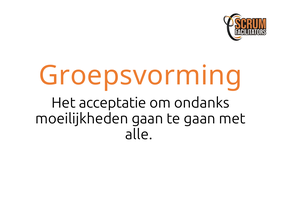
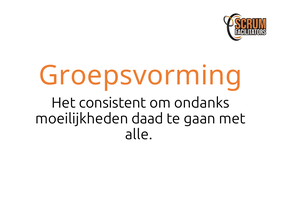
acceptatie: acceptatie -> consistent
moeilijkheden gaan: gaan -> daad
